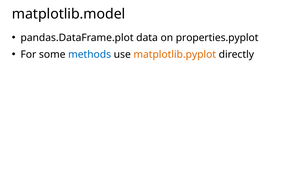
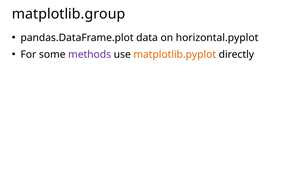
matplotlib.model: matplotlib.model -> matplotlib.group
properties.pyplot: properties.pyplot -> horizontal.pyplot
methods colour: blue -> purple
